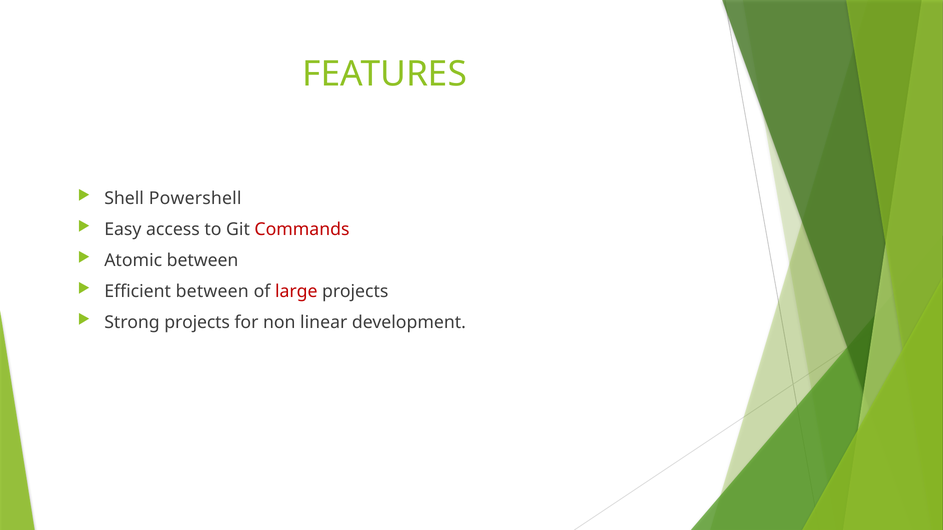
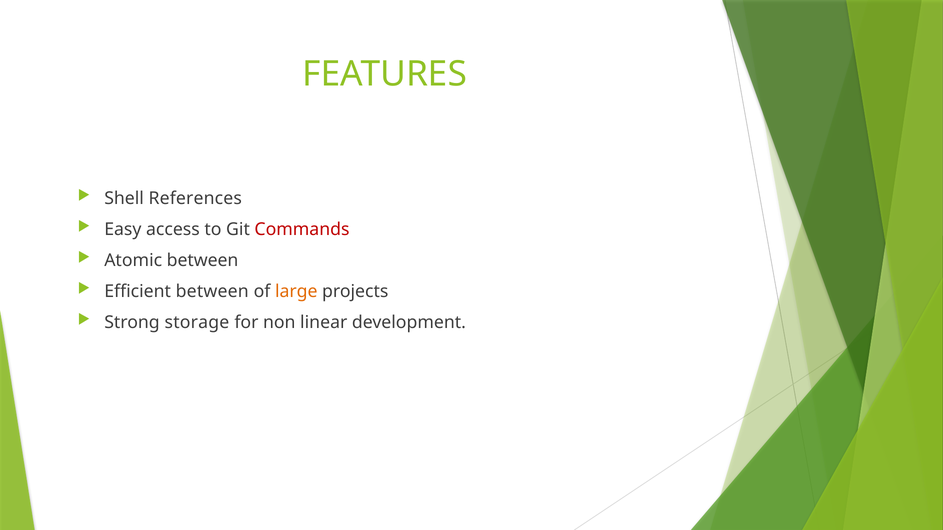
Powershell: Powershell -> References
large colour: red -> orange
Strong projects: projects -> storage
